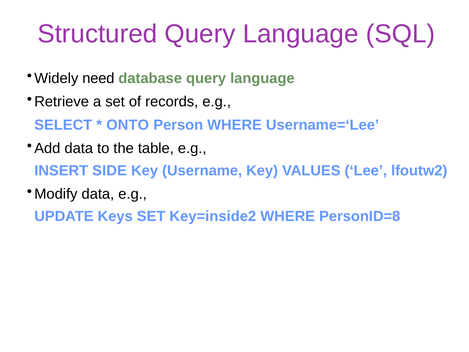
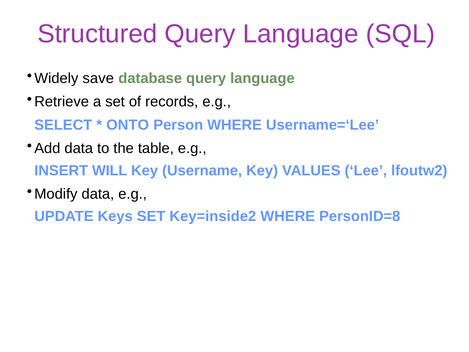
need: need -> save
SIDE: SIDE -> WILL
